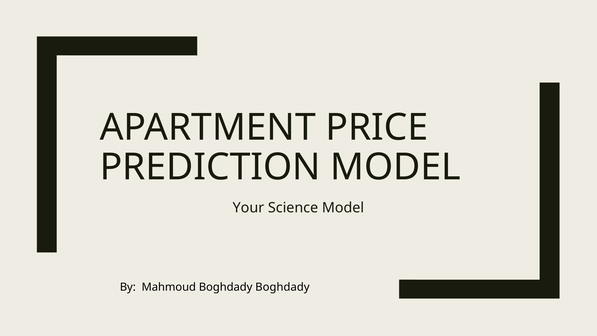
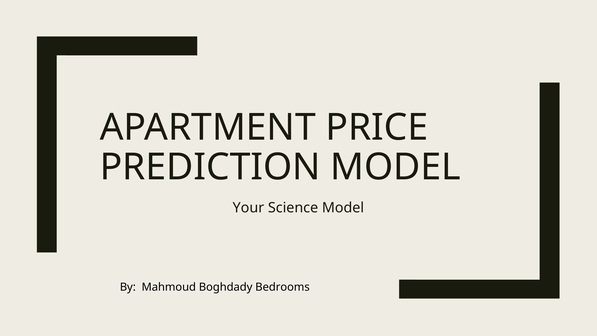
Boghdady Boghdady: Boghdady -> Bedrooms
